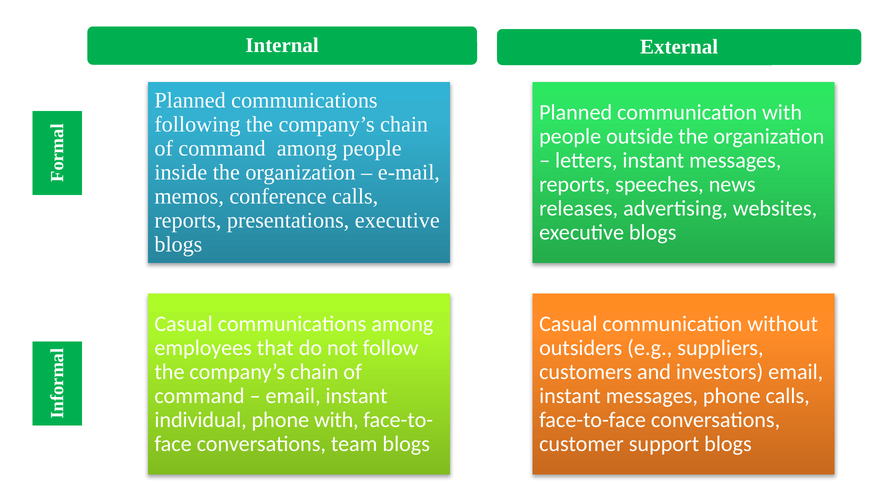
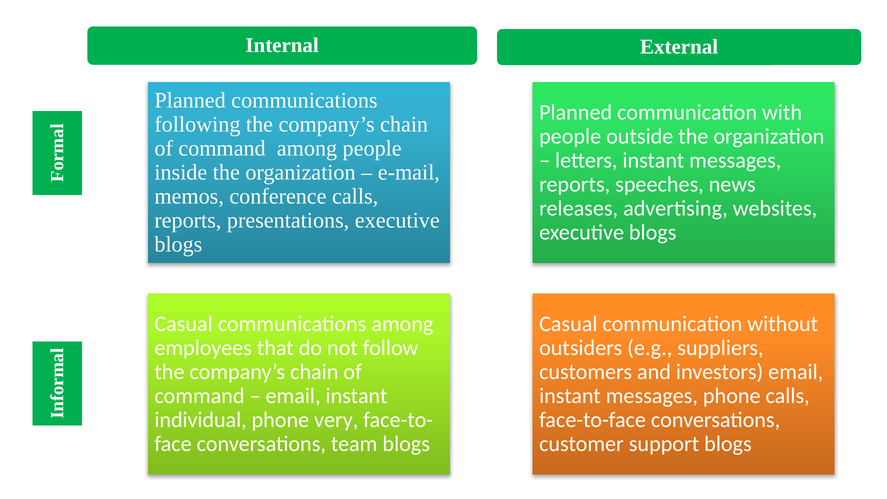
phone with: with -> very
